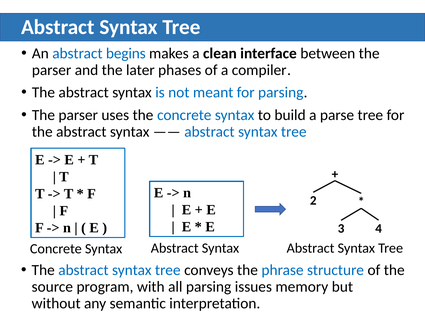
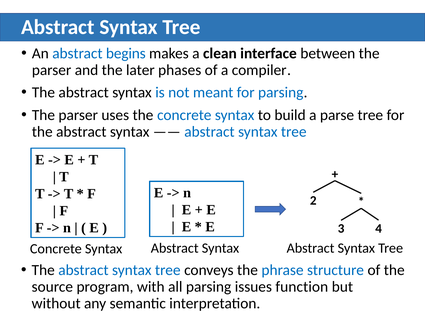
memory: memory -> function
